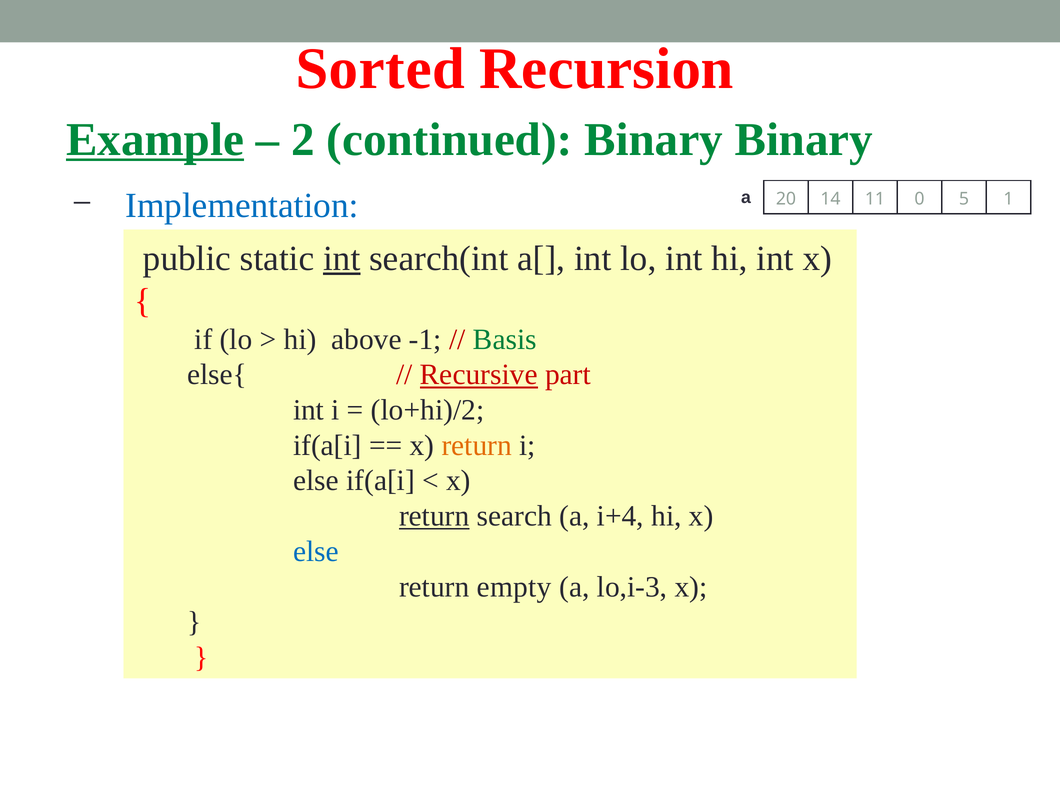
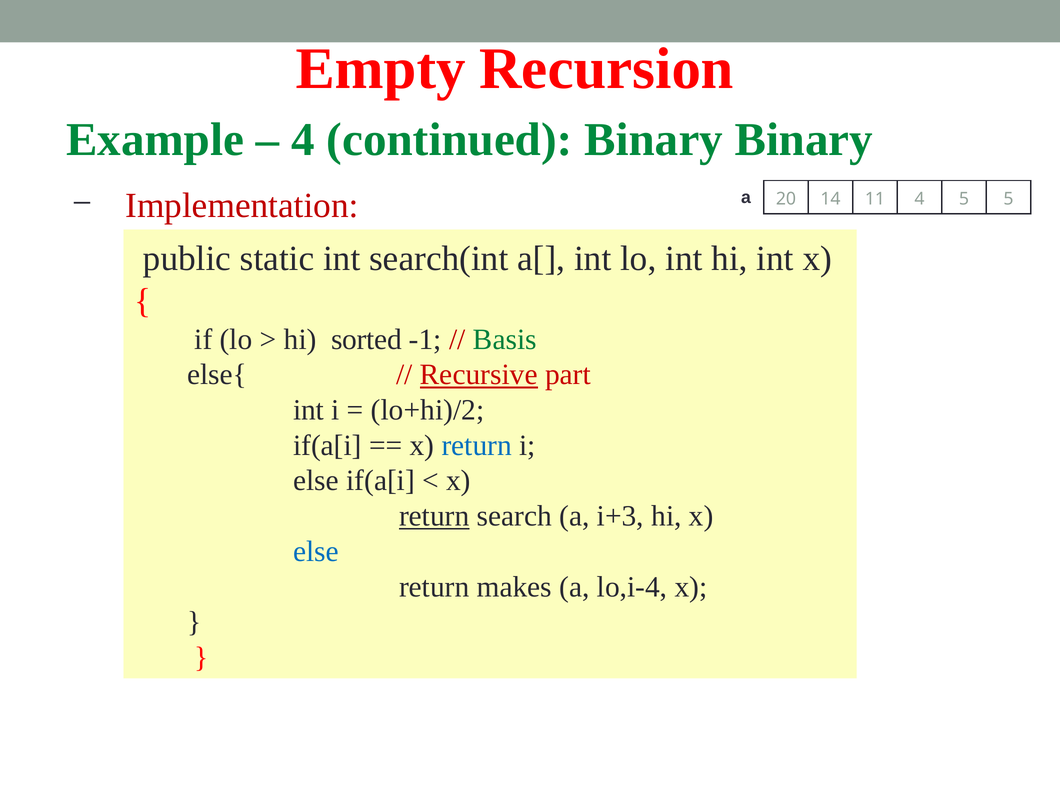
Sorted: Sorted -> Empty
Example underline: present -> none
2 at (303, 139): 2 -> 4
Implementation colour: blue -> red
11 0: 0 -> 4
5 1: 1 -> 5
int at (342, 259) underline: present -> none
above: above -> sorted
return at (477, 445) colour: orange -> blue
i+4: i+4 -> i+3
empty: empty -> makes
lo,i-3: lo,i-3 -> lo,i-4
